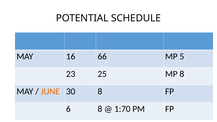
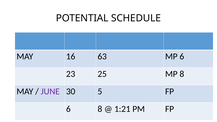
66: 66 -> 63
MP 5: 5 -> 6
JUNE colour: orange -> purple
30 8: 8 -> 5
1:70: 1:70 -> 1:21
